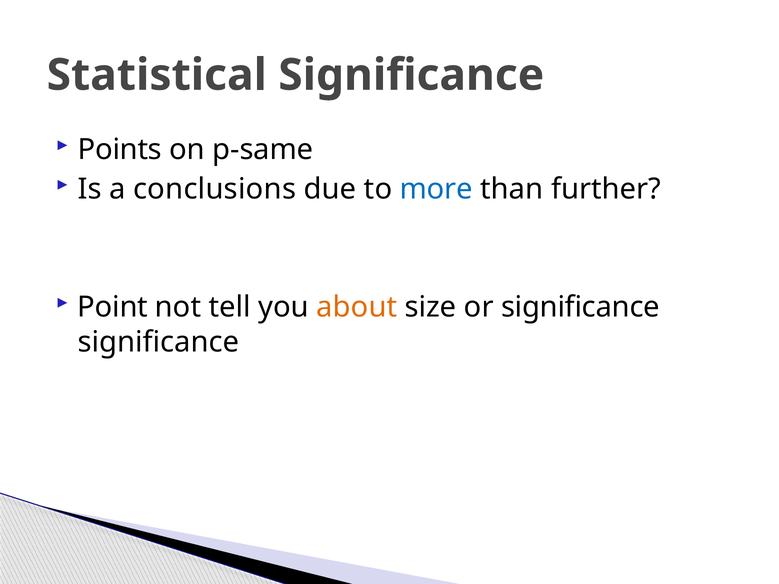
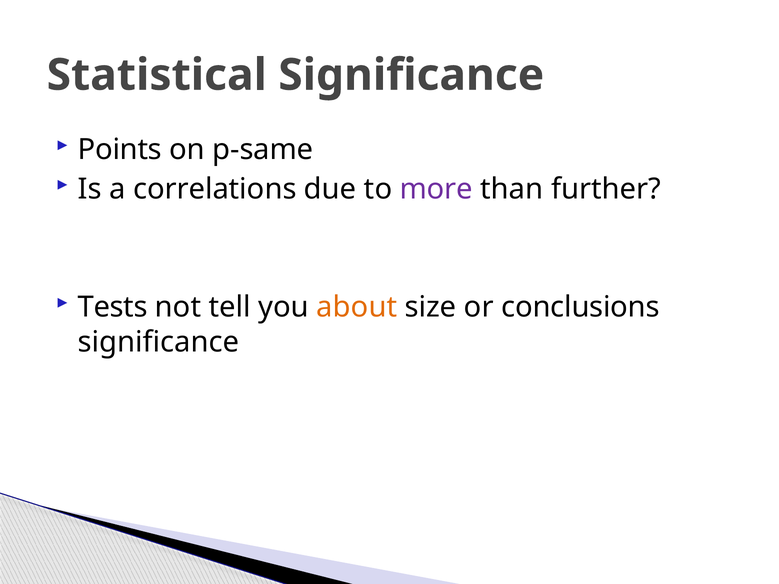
conclusions: conclusions -> correlations
more colour: blue -> purple
Point: Point -> Tests
or significance: significance -> conclusions
